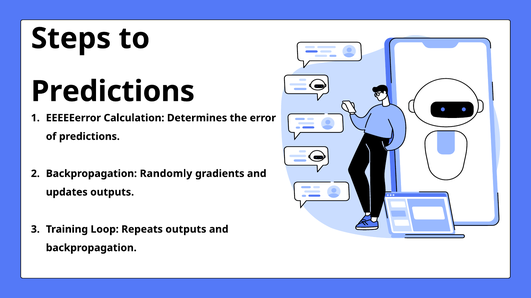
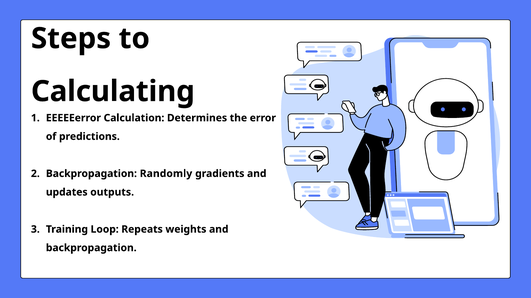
Predictions at (113, 92): Predictions -> Calculating
Repeats outputs: outputs -> weights
